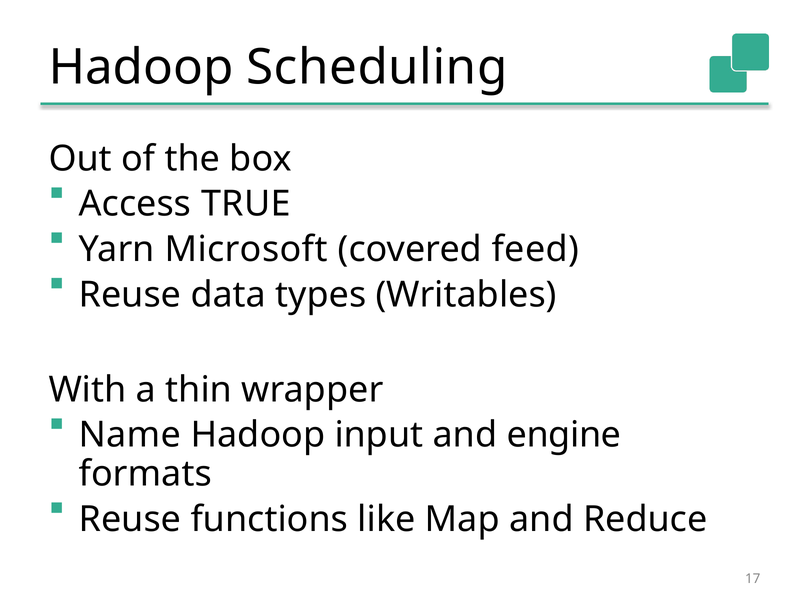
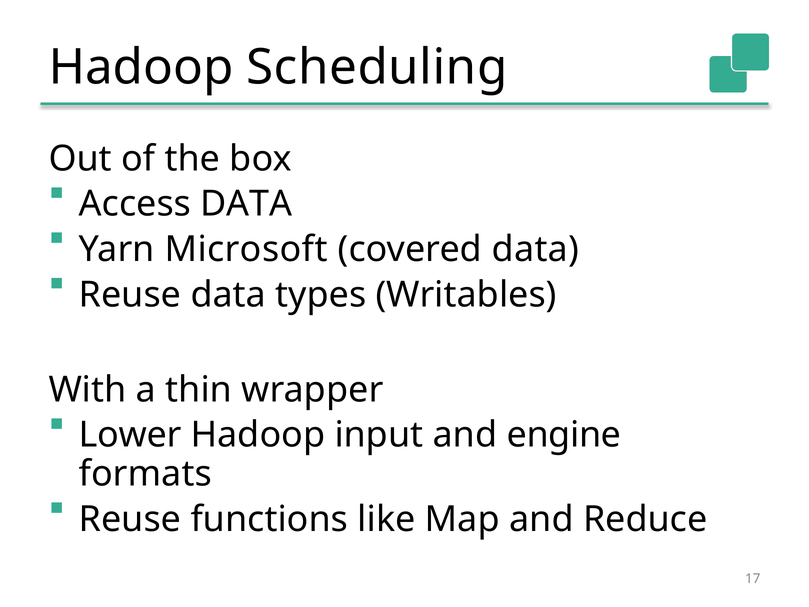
Access TRUE: TRUE -> DATA
covered feed: feed -> data
Name: Name -> Lower
